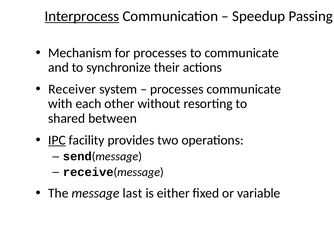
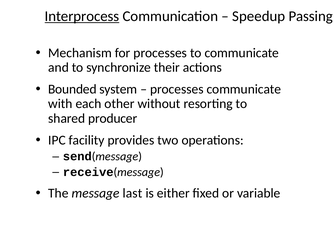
Receiver: Receiver -> Bounded
between: between -> producer
IPC underline: present -> none
